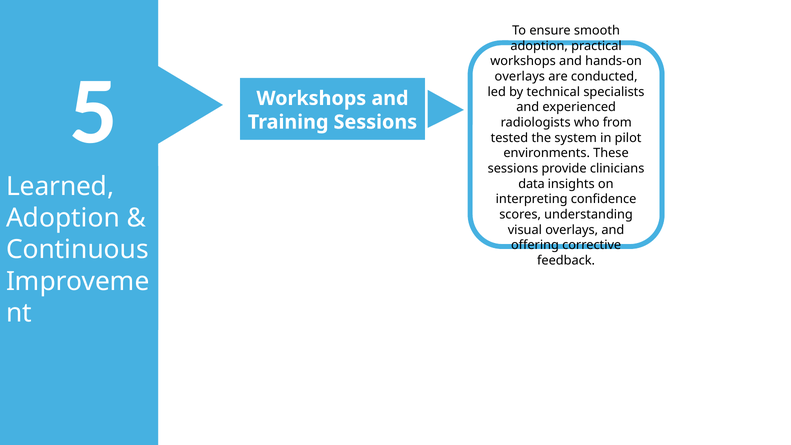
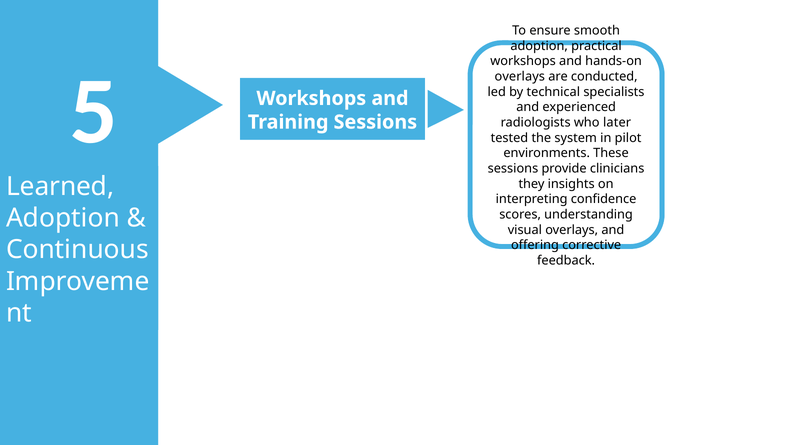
from: from -> later
data: data -> they
